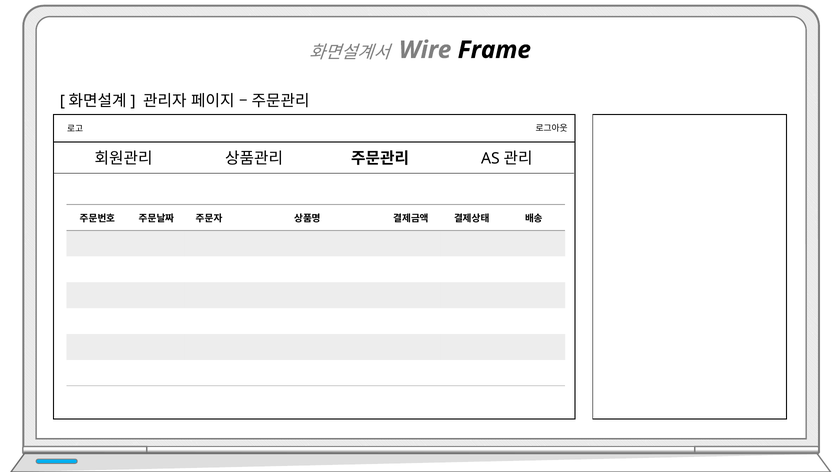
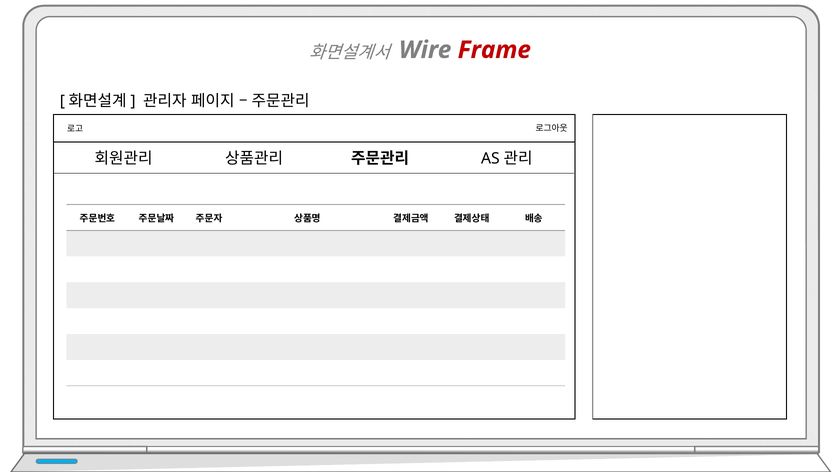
Frame colour: black -> red
